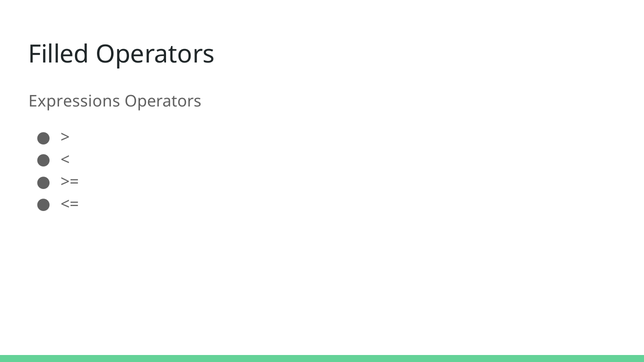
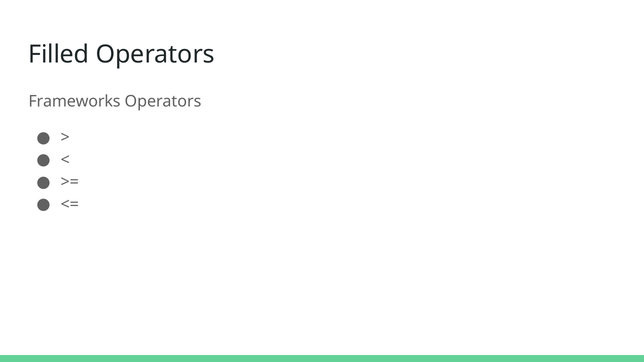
Expressions: Expressions -> Frameworks
